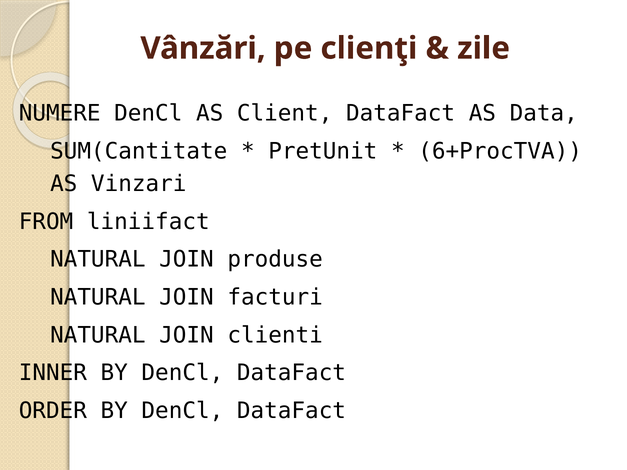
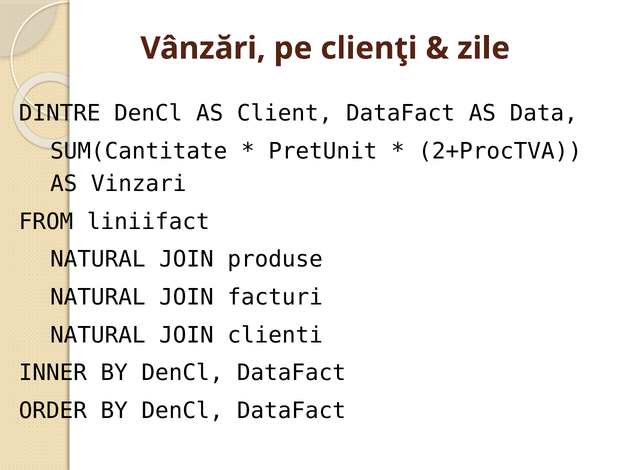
NUMERE: NUMERE -> DINTRE
6+ProcTVA: 6+ProcTVA -> 2+ProcTVA
